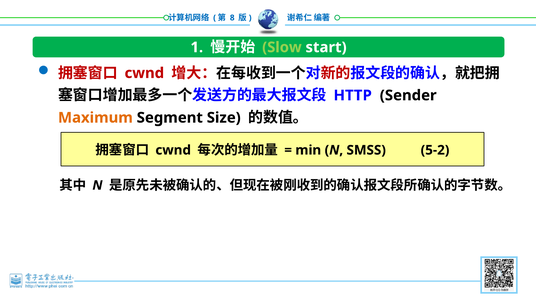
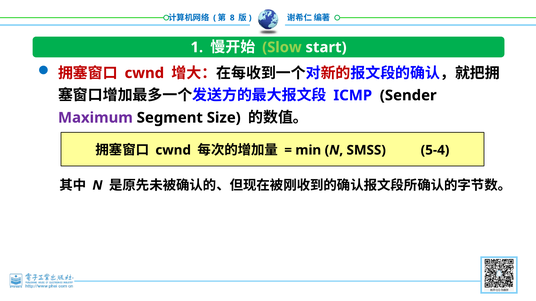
HTTP: HTTP -> ICMP
Maximum colour: orange -> purple
5-2: 5-2 -> 5-4
